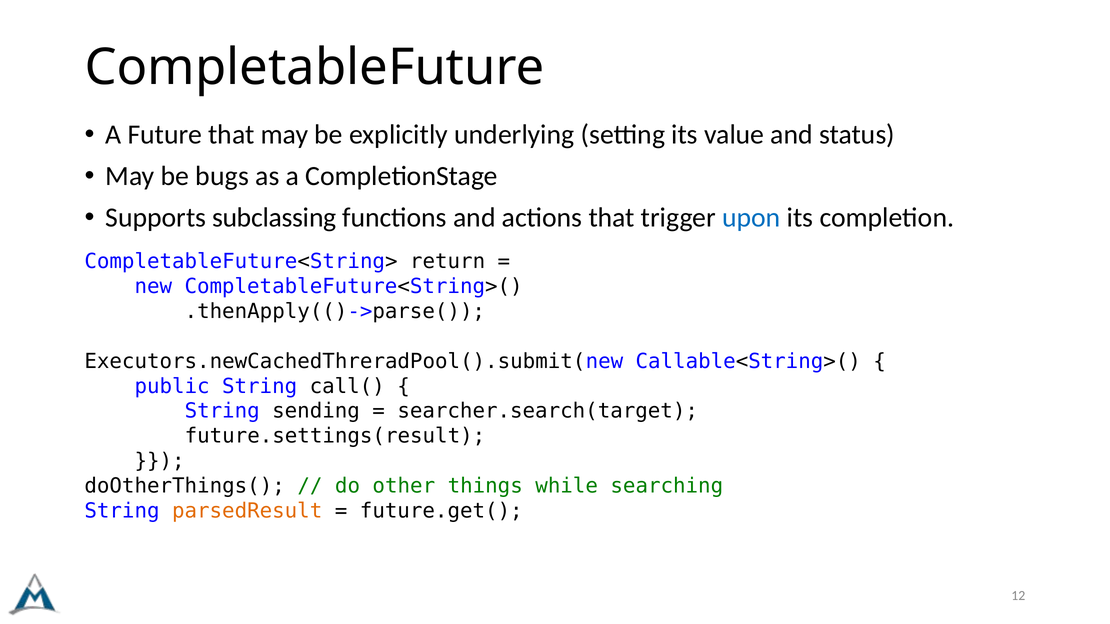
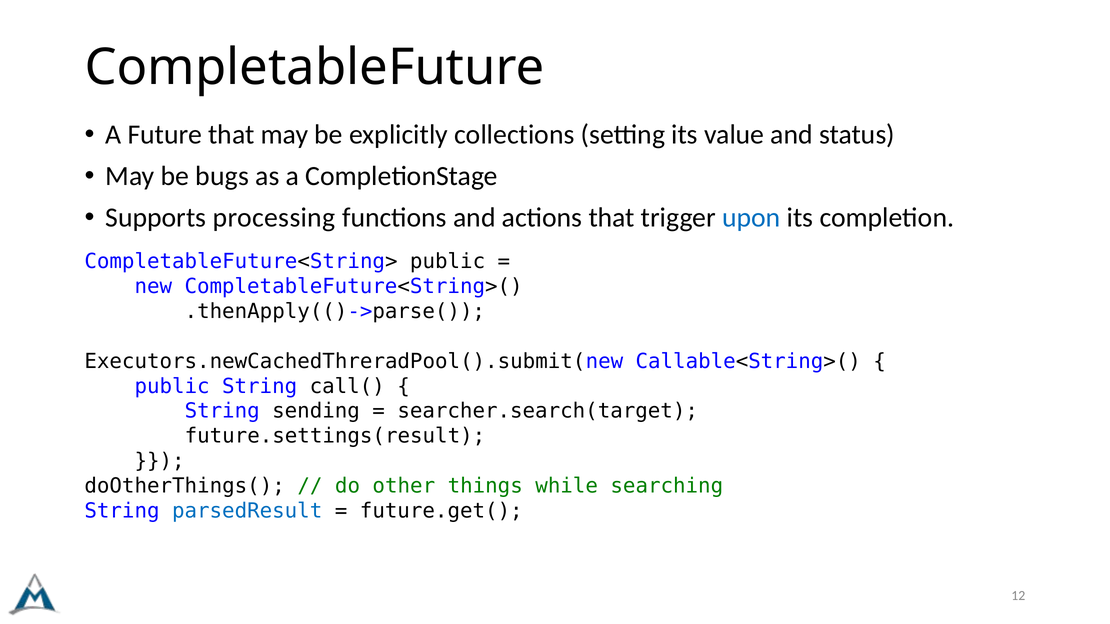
underlying: underlying -> collections
subclassing: subclassing -> processing
CompletableFuture<String> return: return -> public
parsedResult colour: orange -> blue
